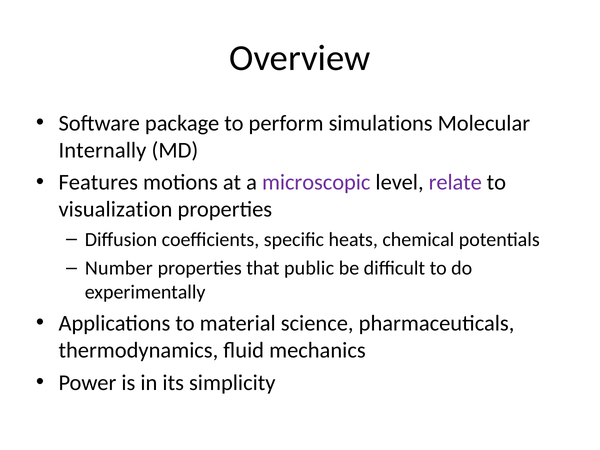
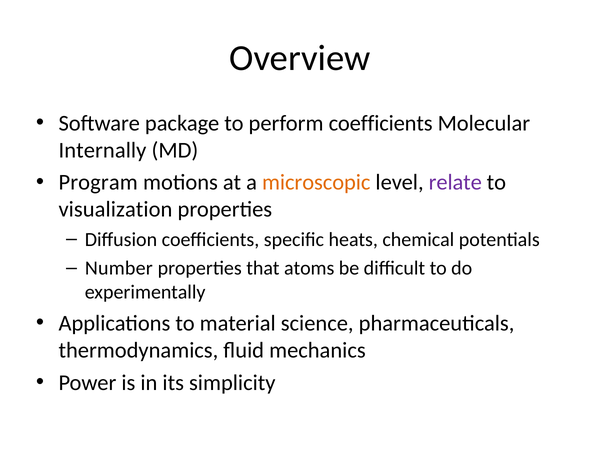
perform simulations: simulations -> coefficients
Features: Features -> Program
microscopic colour: purple -> orange
public: public -> atoms
